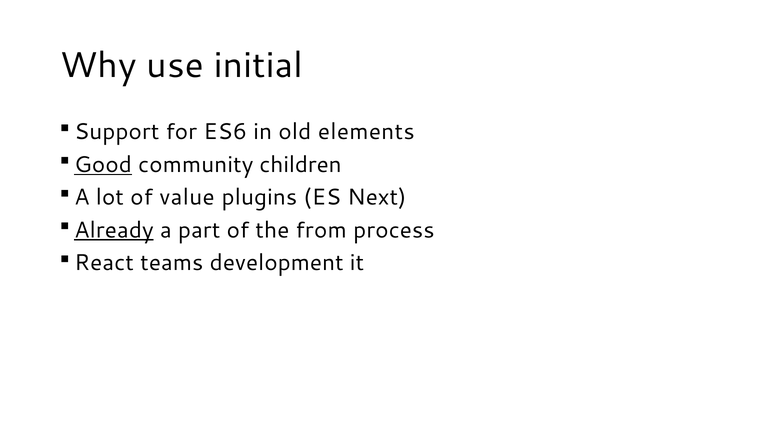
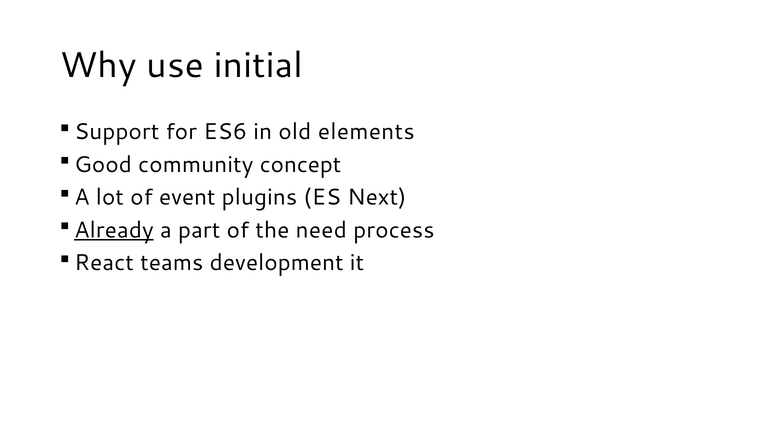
Good underline: present -> none
children: children -> concept
value: value -> event
from: from -> need
